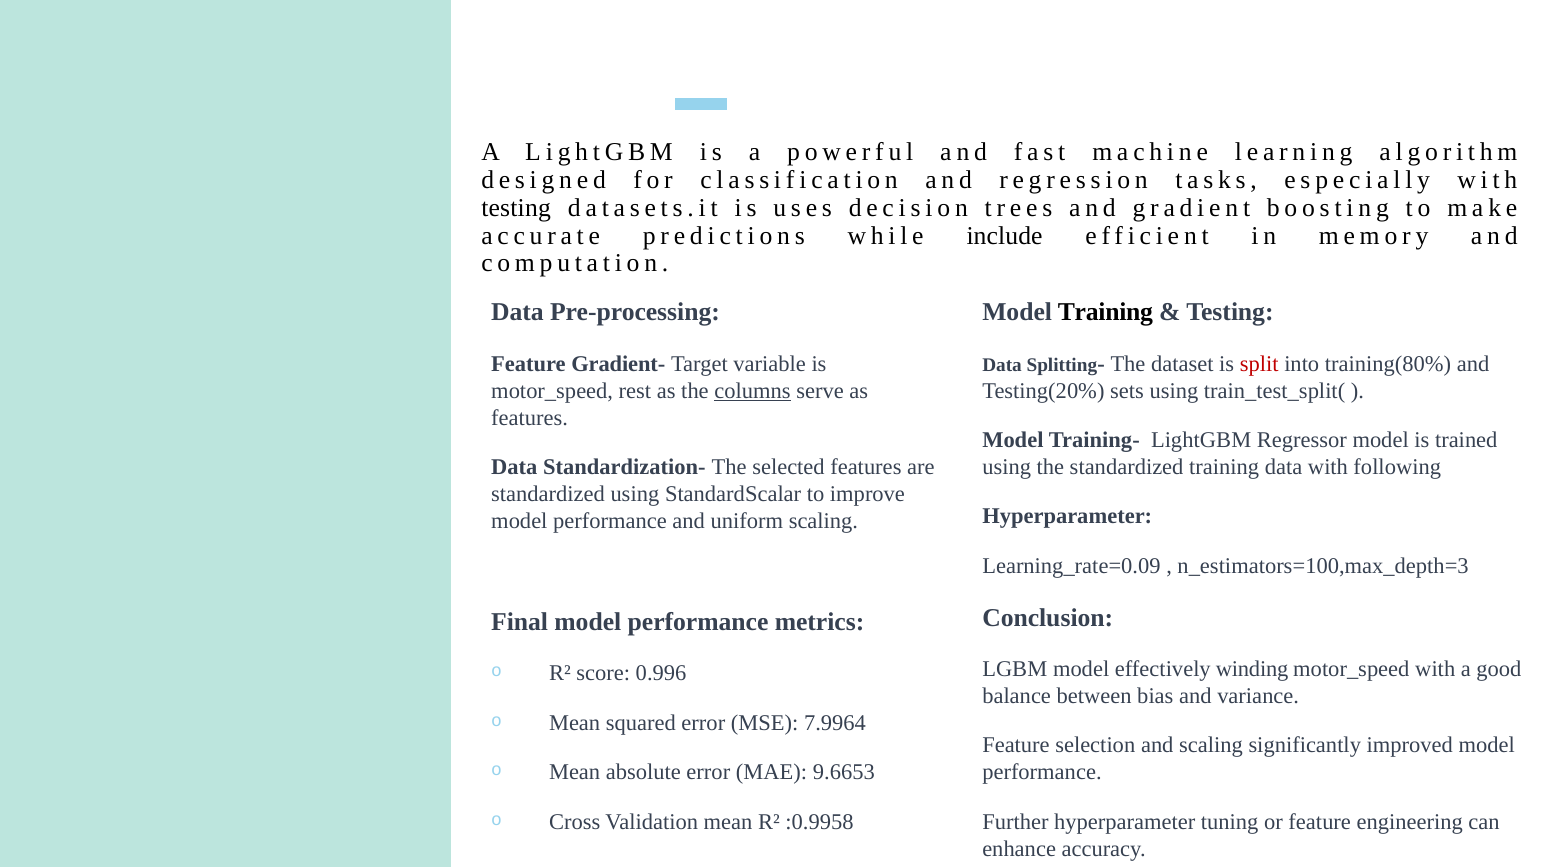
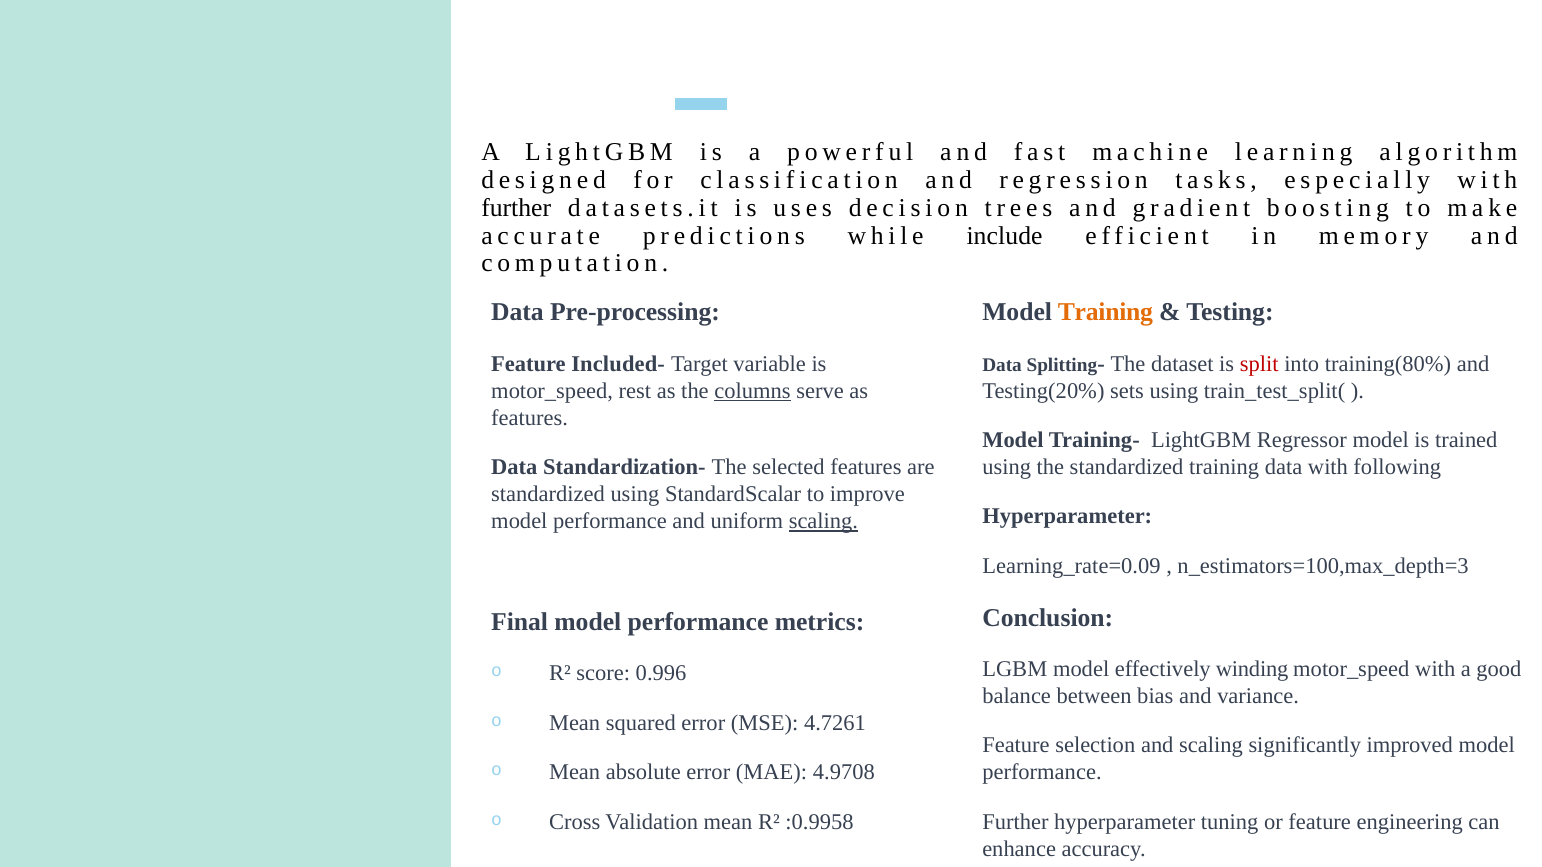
testing at (516, 208): testing -> further
Training at (1105, 313) colour: black -> orange
Gradient-: Gradient- -> Included-
scaling at (823, 521) underline: none -> present
7.9964: 7.9964 -> 4.7261
9.6653: 9.6653 -> 4.9708
